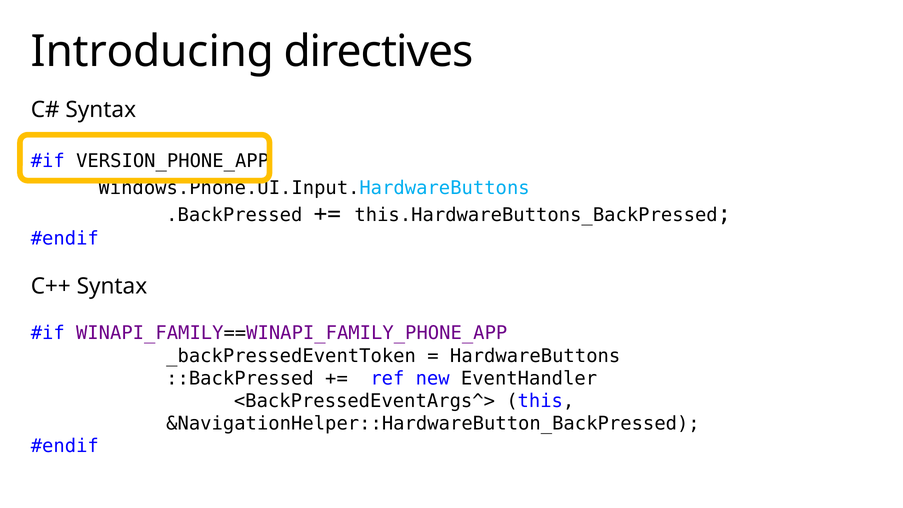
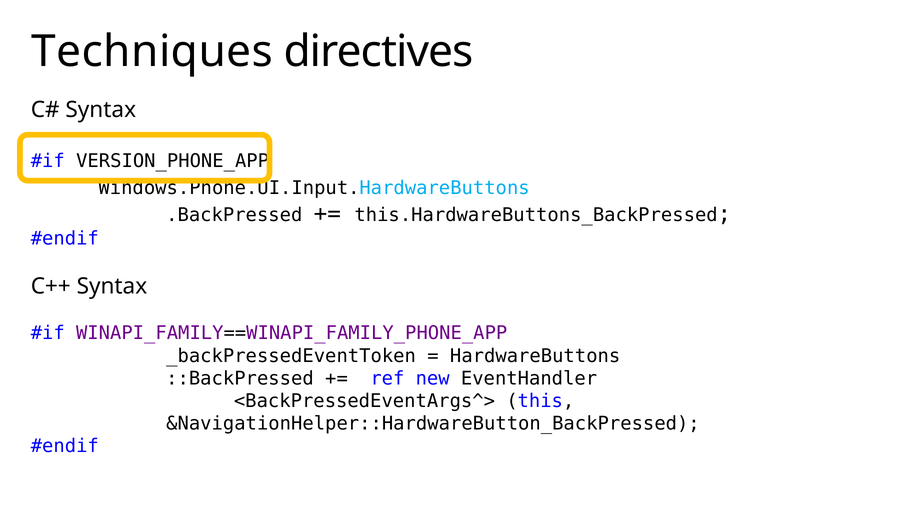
Introducing: Introducing -> Techniques
